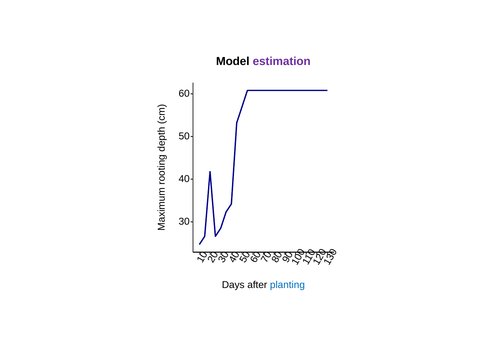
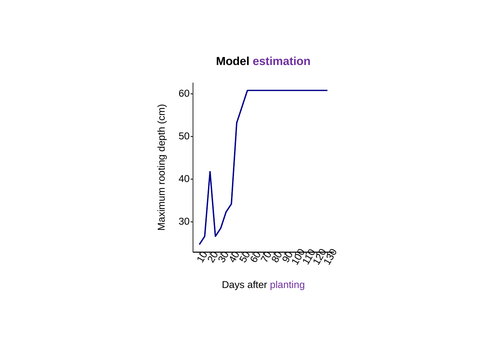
planting colour: blue -> purple
